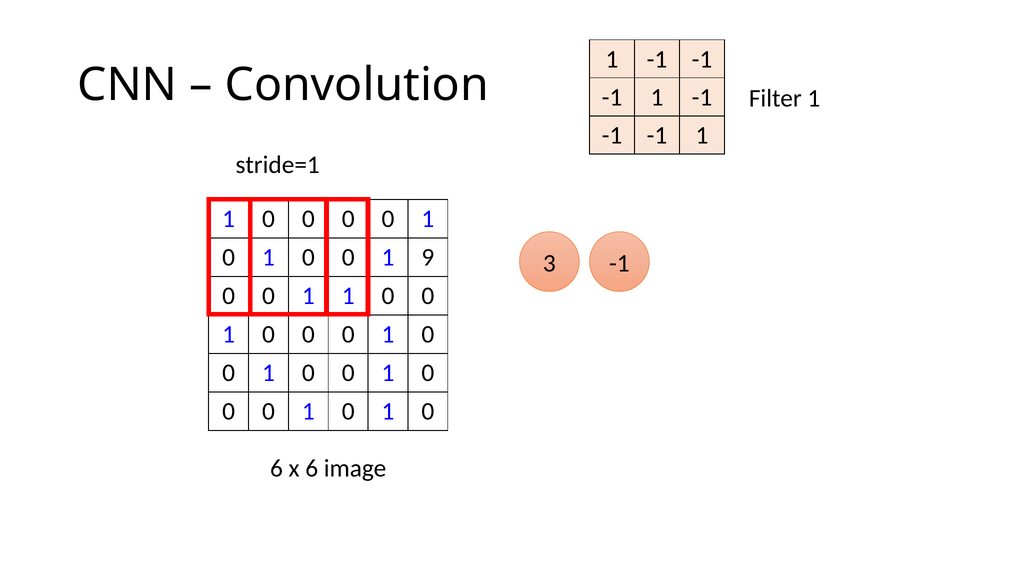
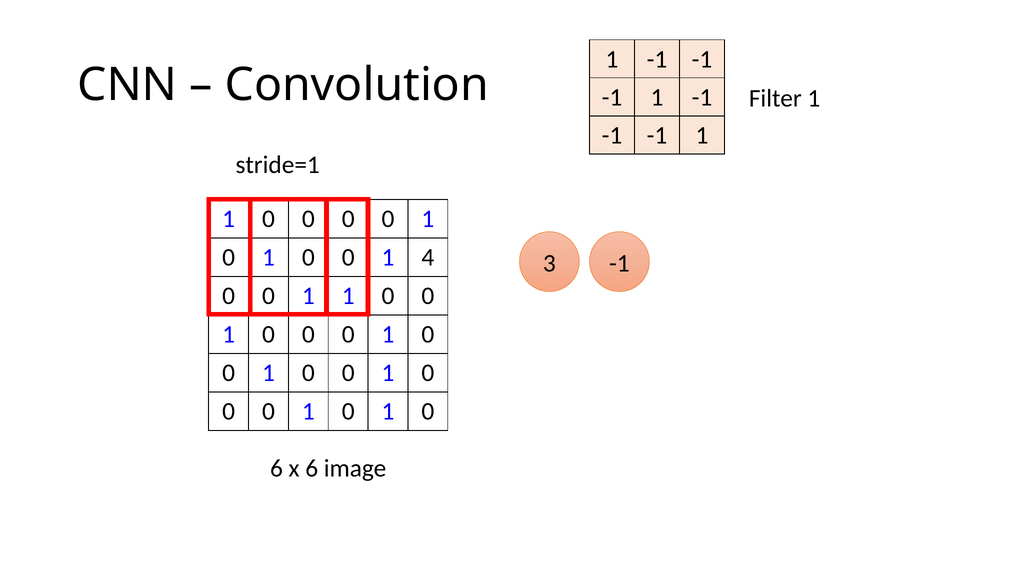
9: 9 -> 4
